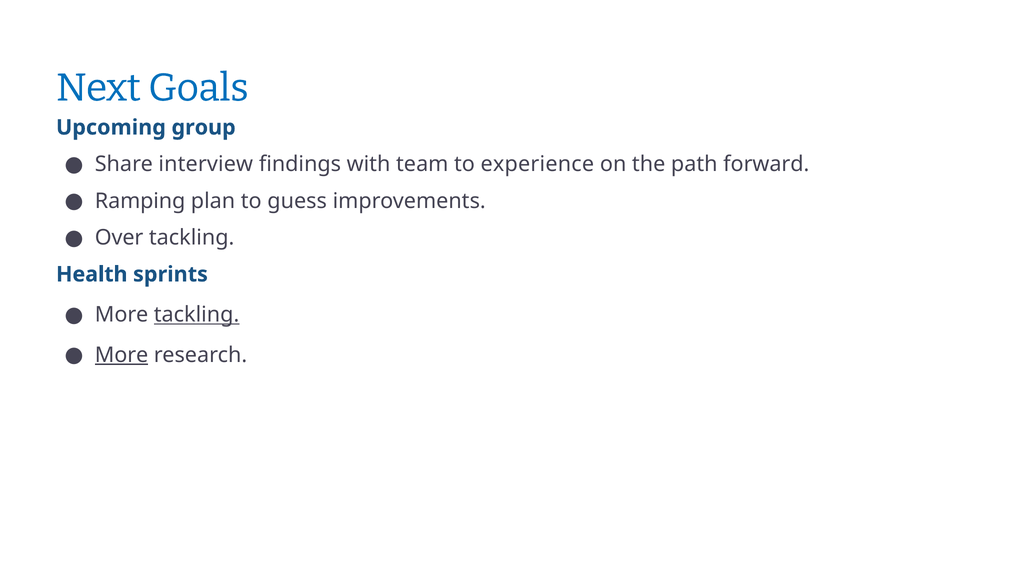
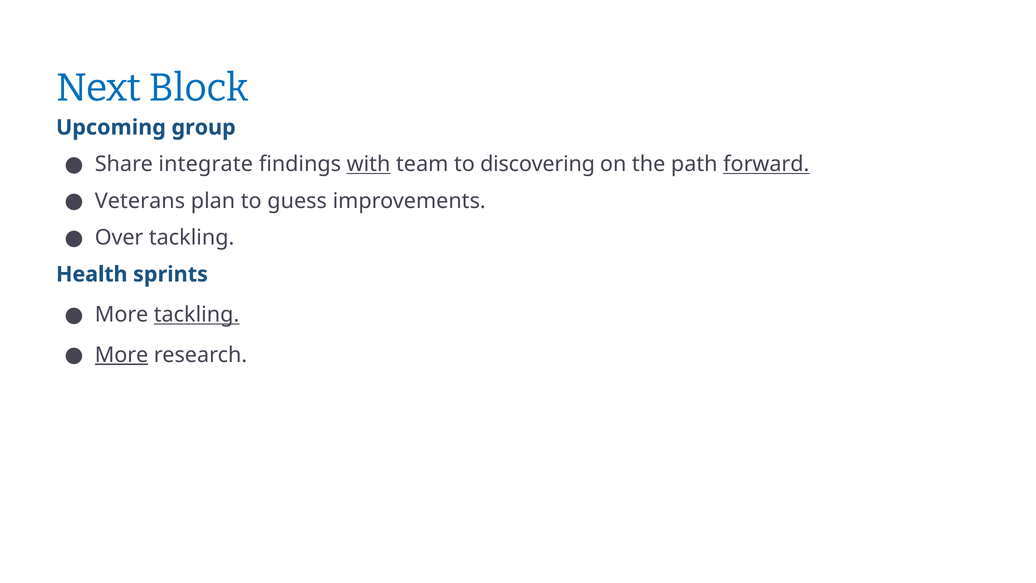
Goals: Goals -> Block
interview: interview -> integrate
with underline: none -> present
experience: experience -> discovering
forward underline: none -> present
Ramping: Ramping -> Veterans
